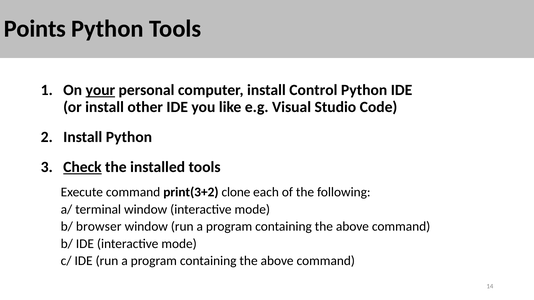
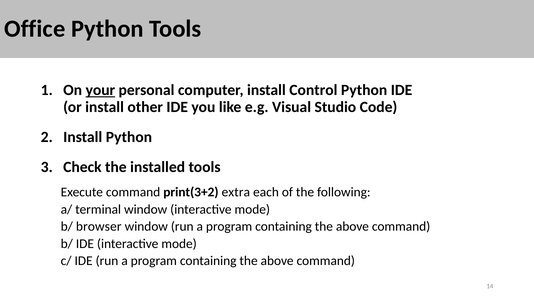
Points: Points -> Office
Check underline: present -> none
clone: clone -> extra
